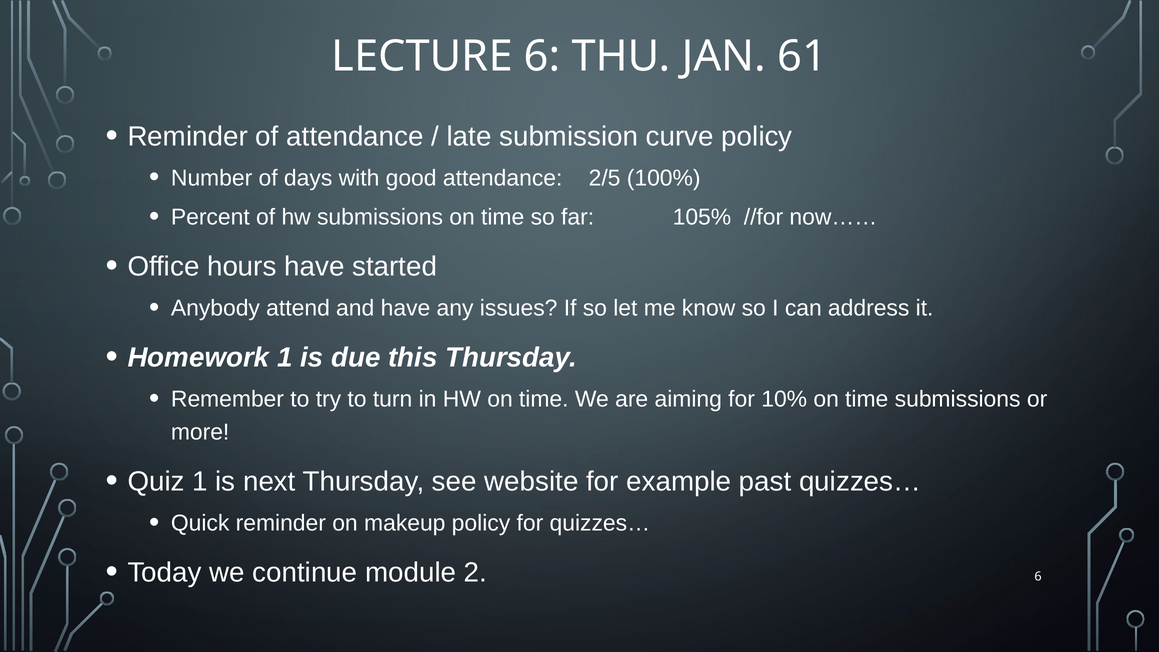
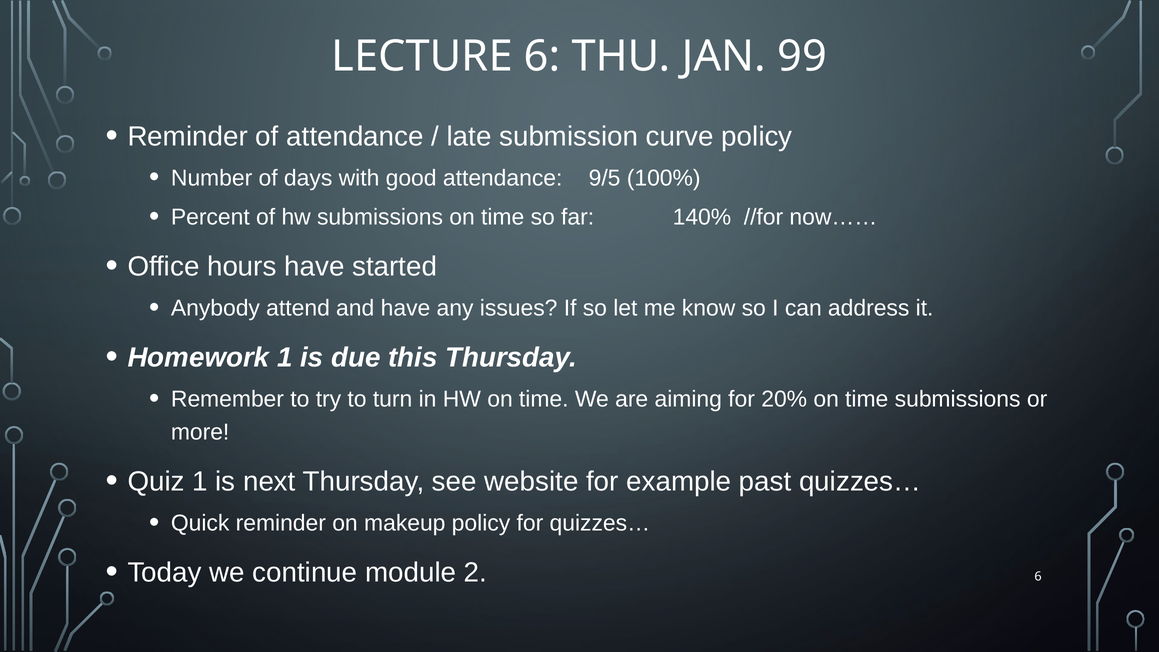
61: 61 -> 99
2/5: 2/5 -> 9/5
105%: 105% -> 140%
10%: 10% -> 20%
